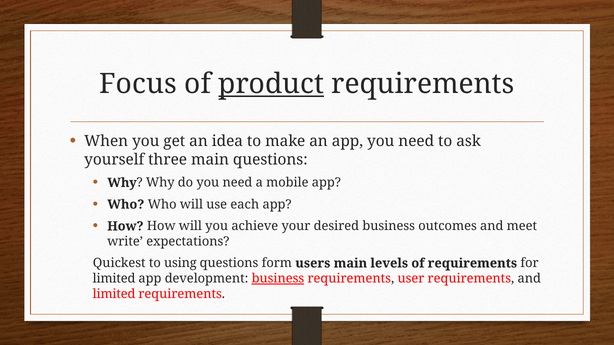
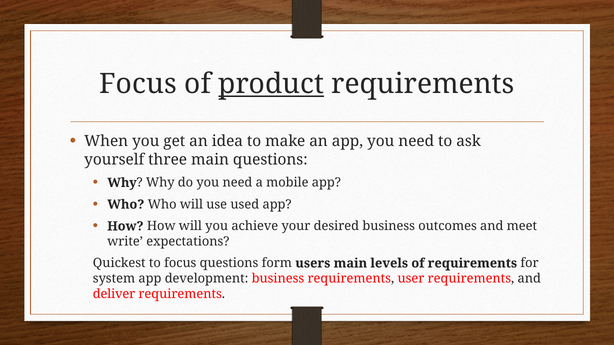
each: each -> used
to using: using -> focus
limited at (114, 279): limited -> system
business at (278, 279) underline: present -> none
limited at (114, 294): limited -> deliver
